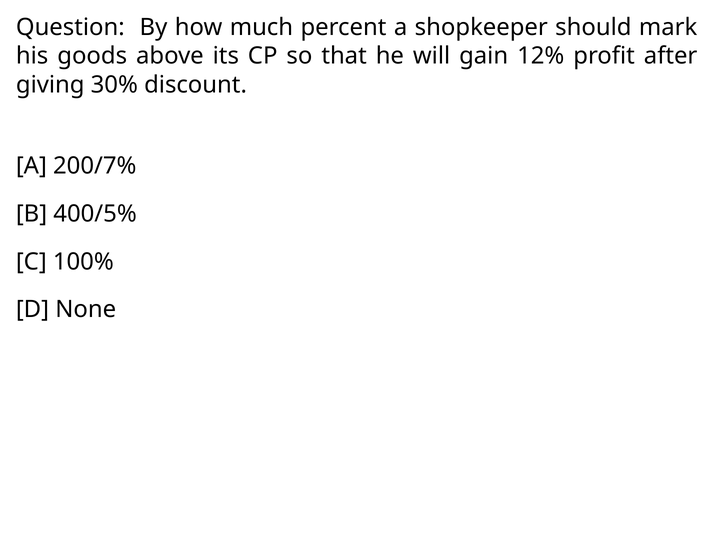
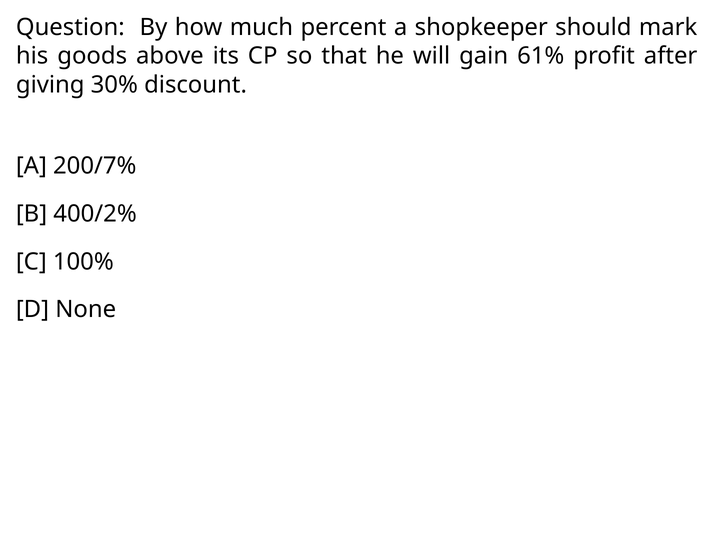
12%: 12% -> 61%
400/5%: 400/5% -> 400/2%
